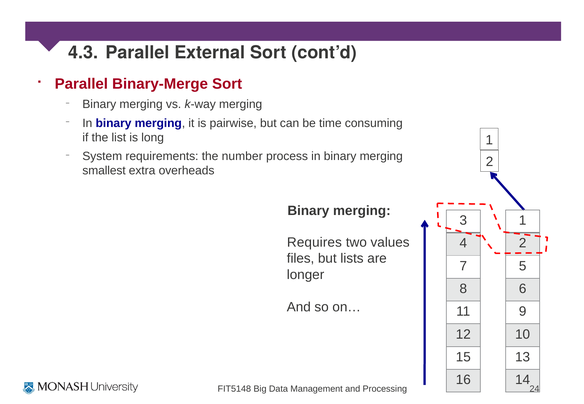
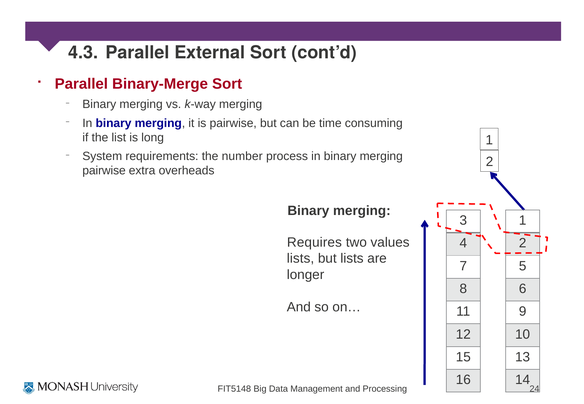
smallest at (104, 171): smallest -> pairwise
files at (301, 259): files -> lists
